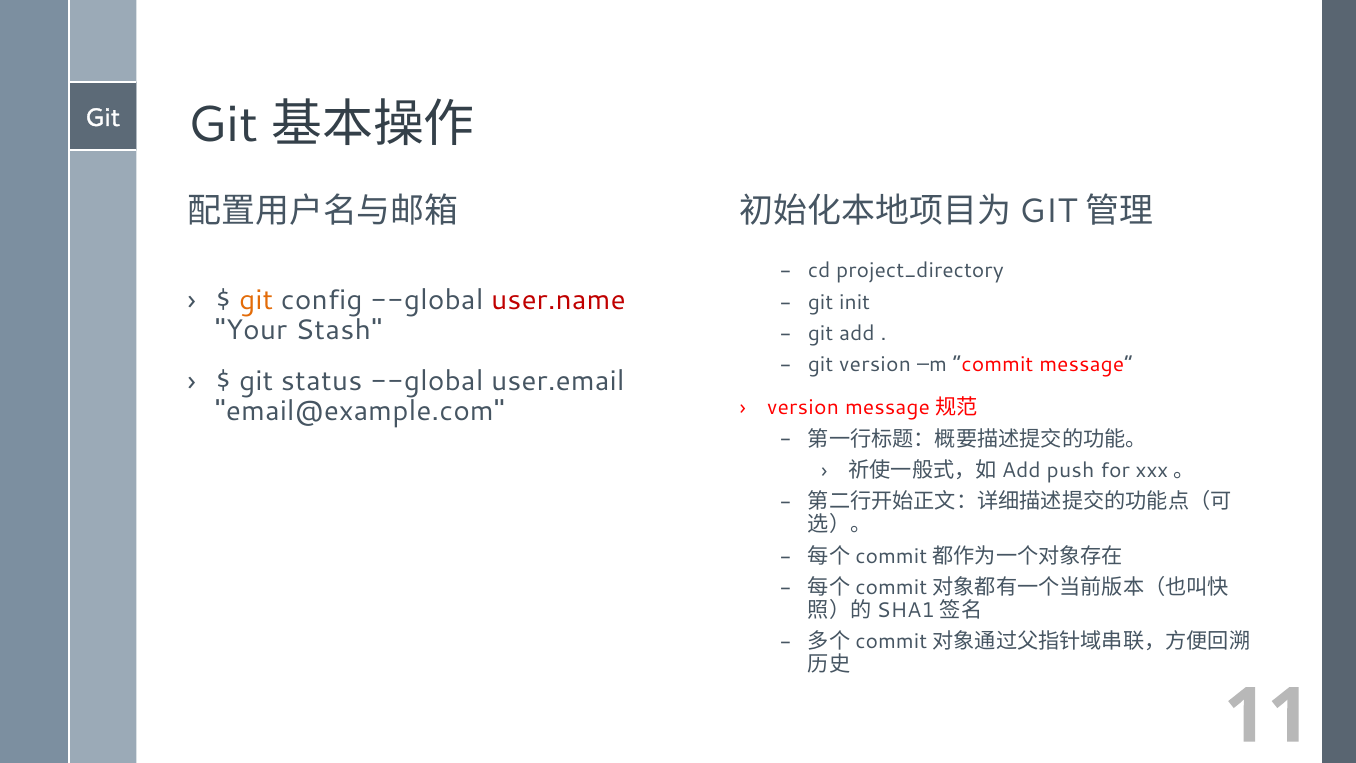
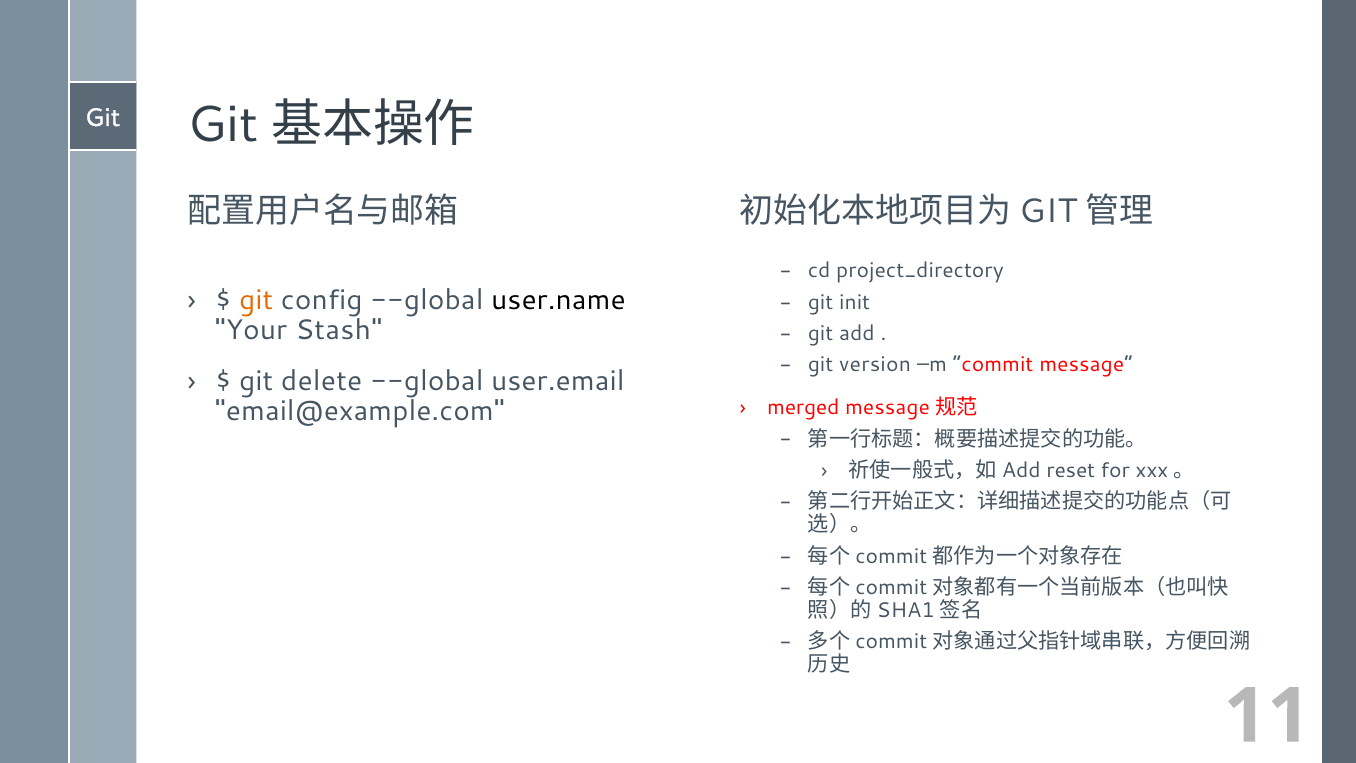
user.name colour: red -> black
status: status -> delete
version at (803, 408): version -> merged
push: push -> reset
